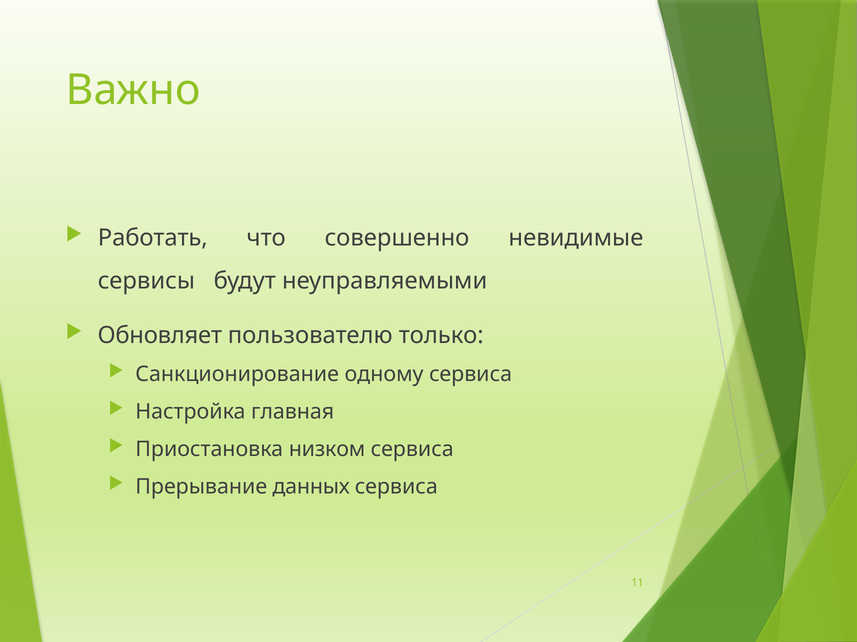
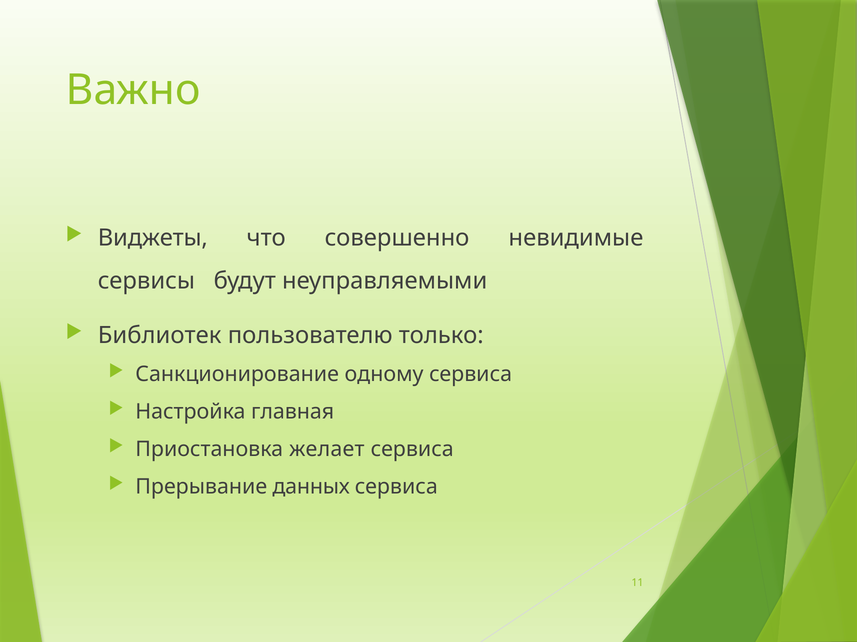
Работать: Работать -> Виджеты
Обновляет: Обновляет -> Библиотек
низком: низком -> желает
